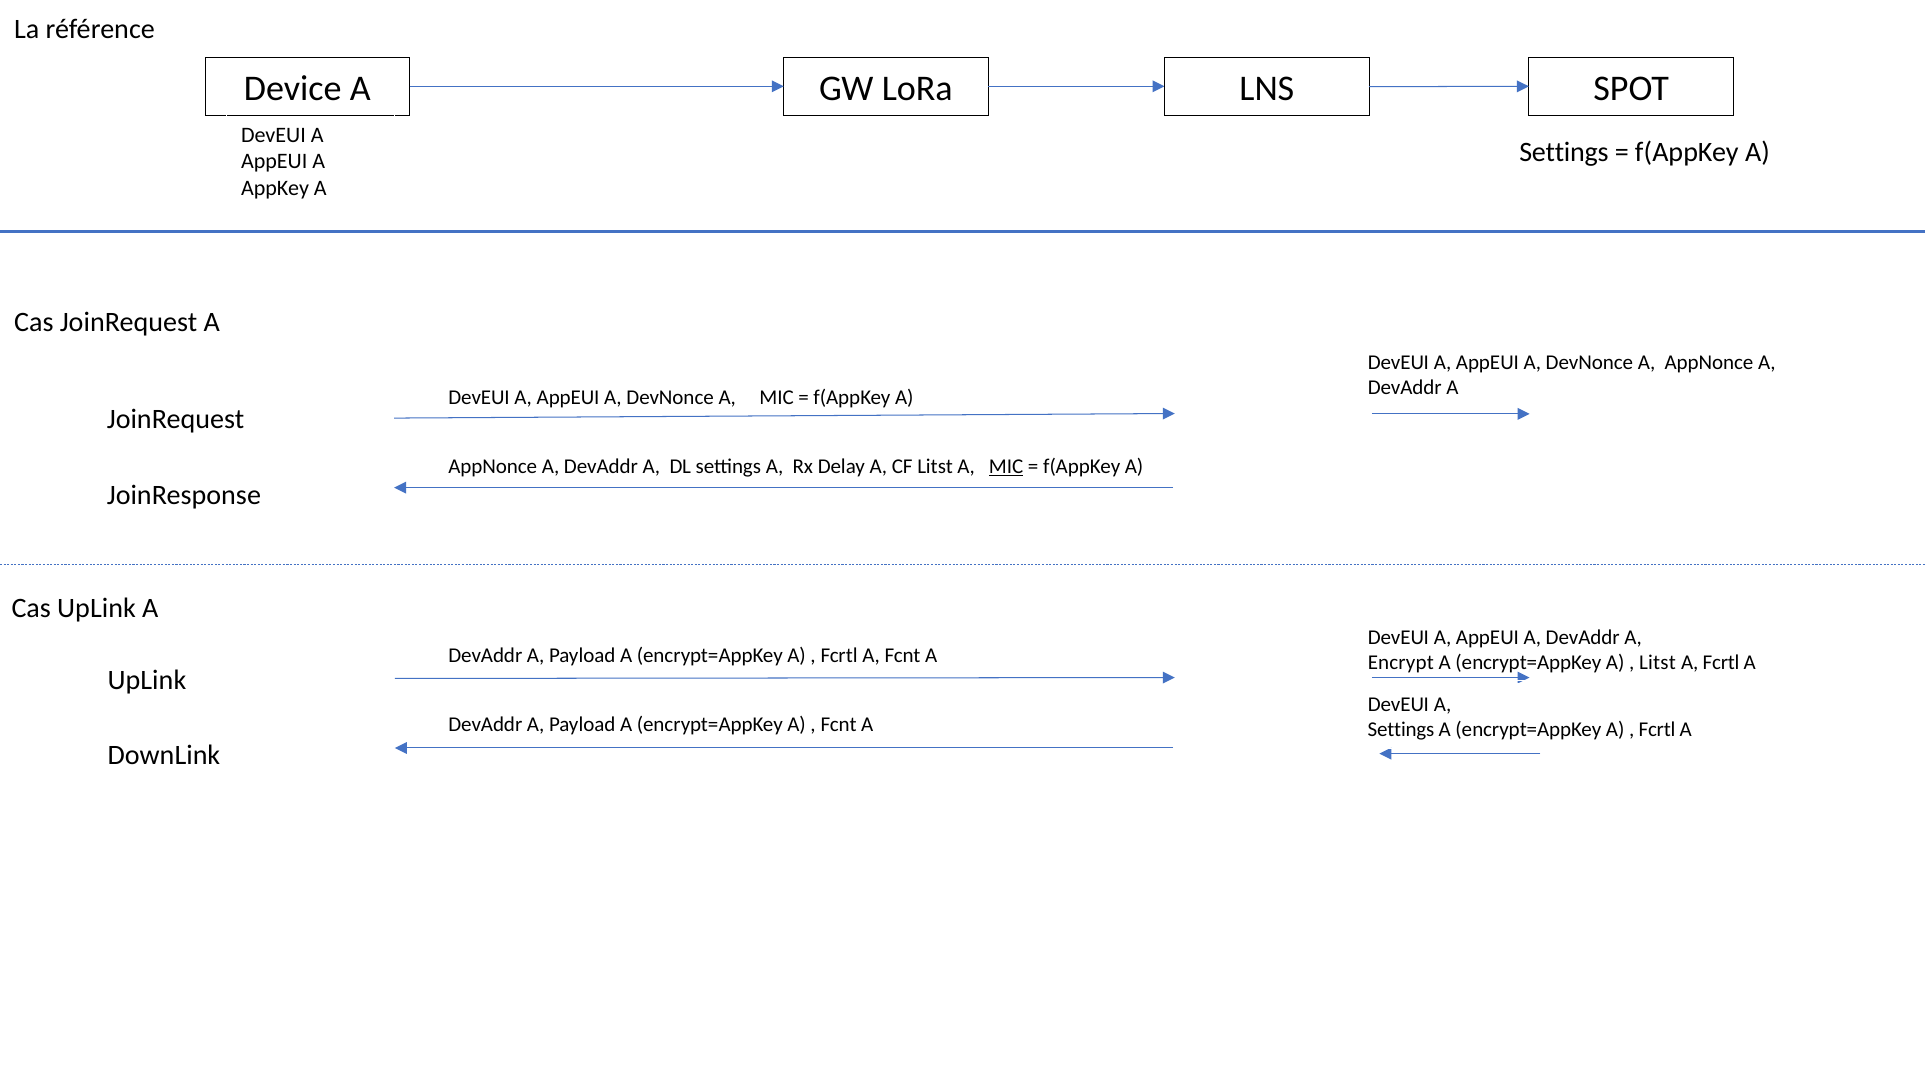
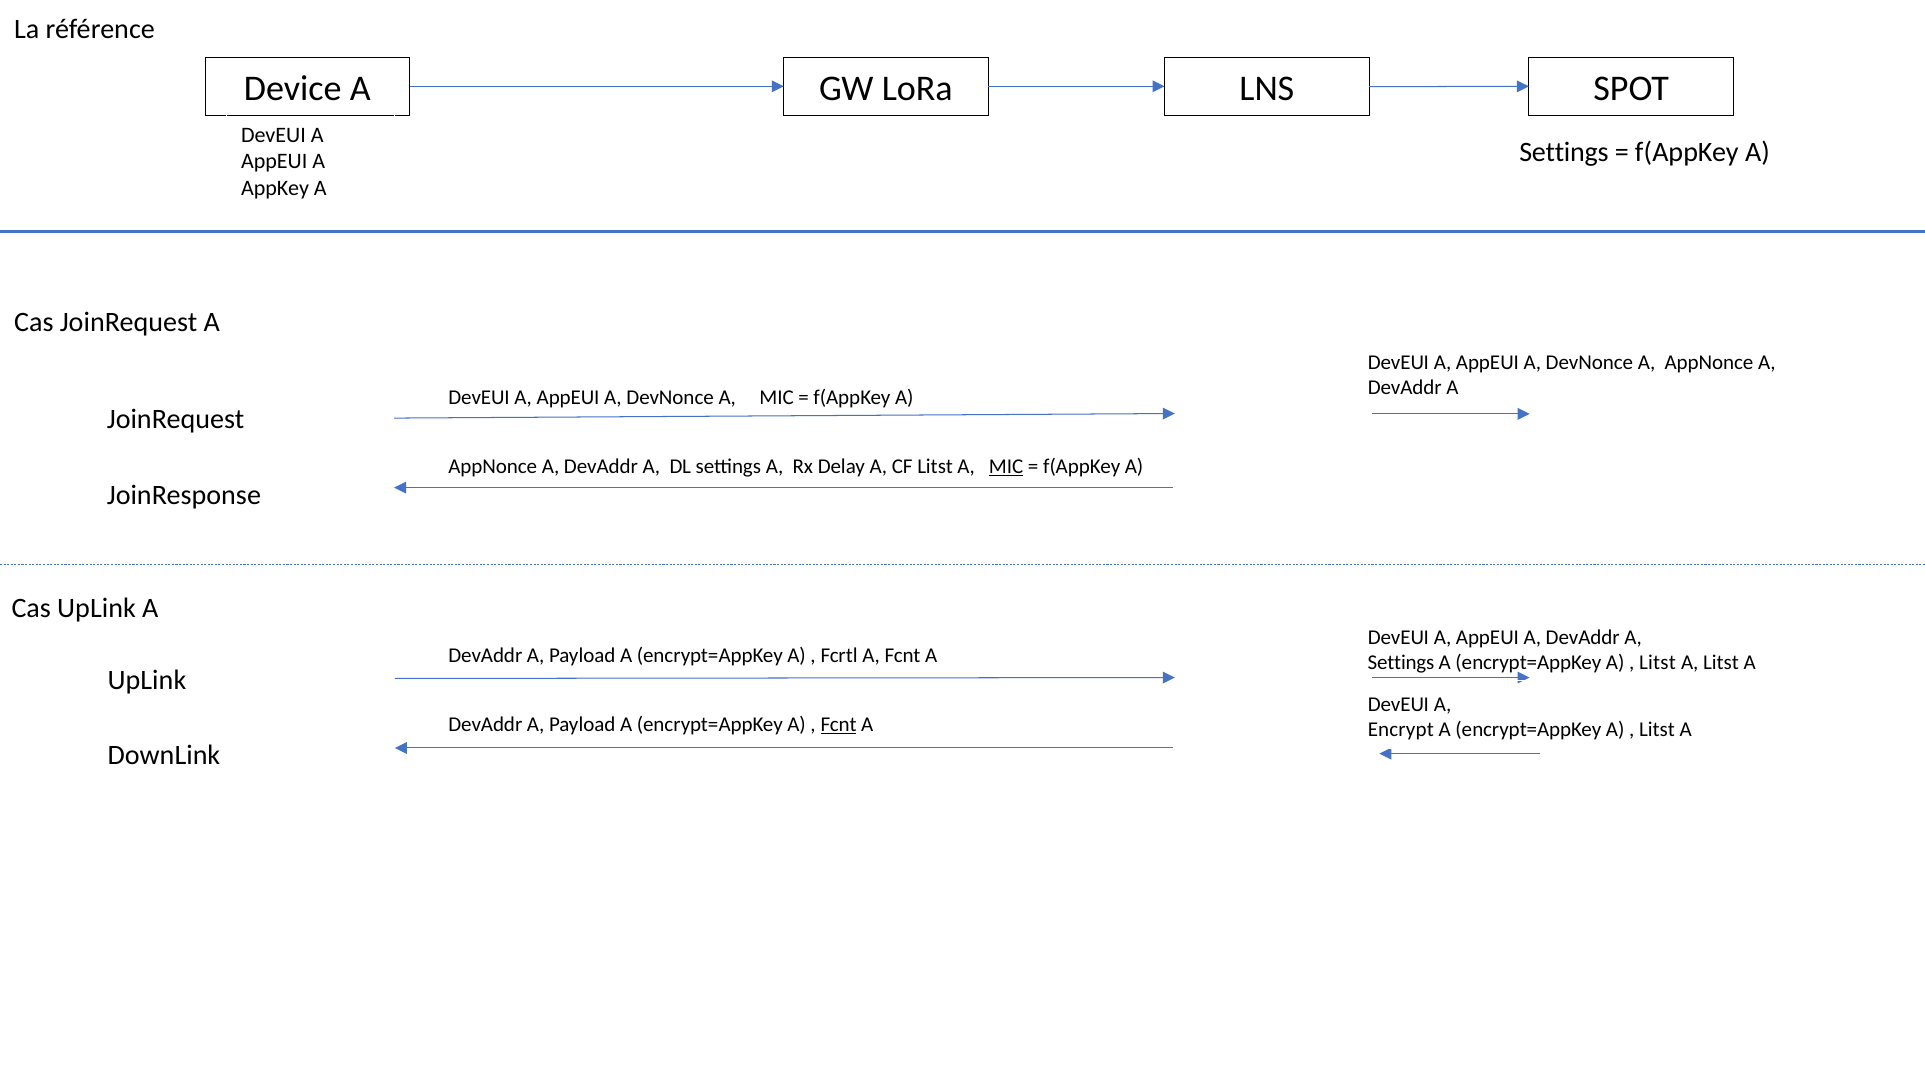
Encrypt at (1401, 662): Encrypt -> Settings
A Fcrtl: Fcrtl -> Litst
Fcnt at (839, 725) underline: none -> present
Settings at (1401, 730): Settings -> Encrypt
Fcrtl at (1657, 730): Fcrtl -> Litst
